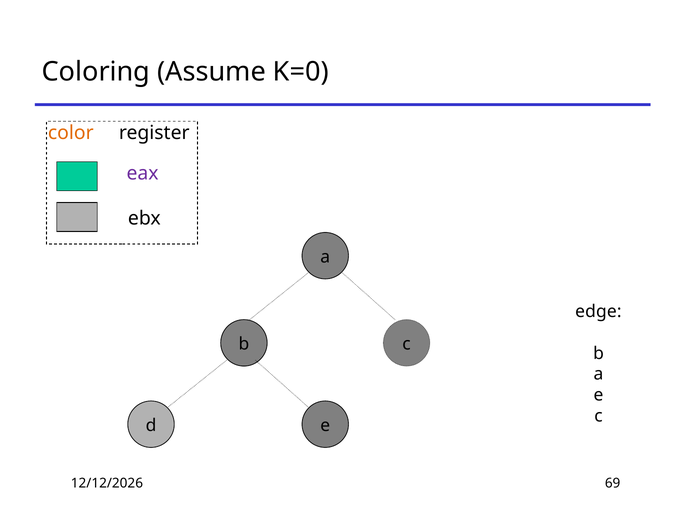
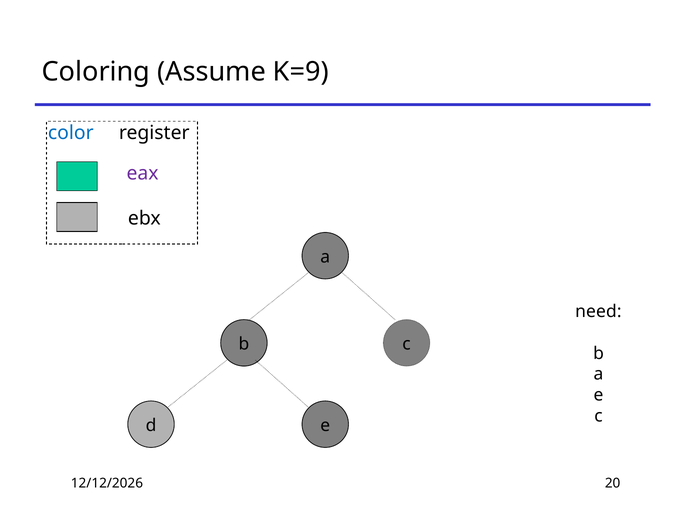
K=0: K=0 -> K=9
color colour: orange -> blue
edge: edge -> need
69: 69 -> 20
